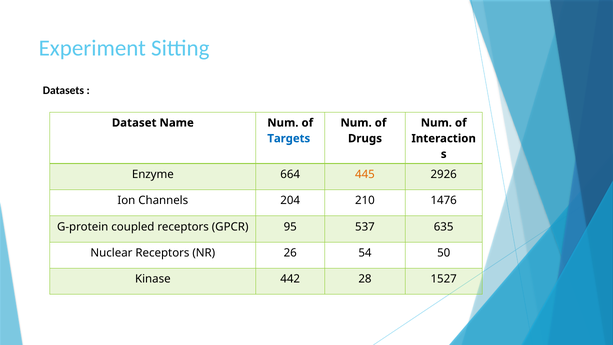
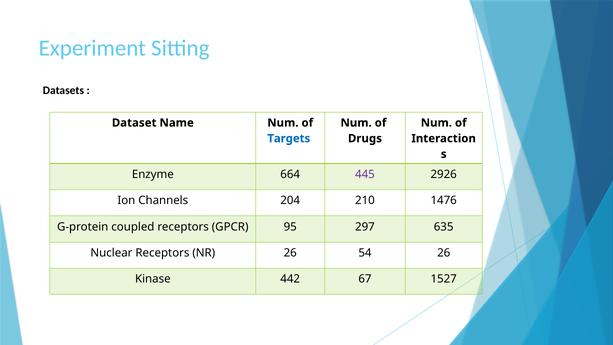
445 colour: orange -> purple
537: 537 -> 297
54 50: 50 -> 26
28: 28 -> 67
